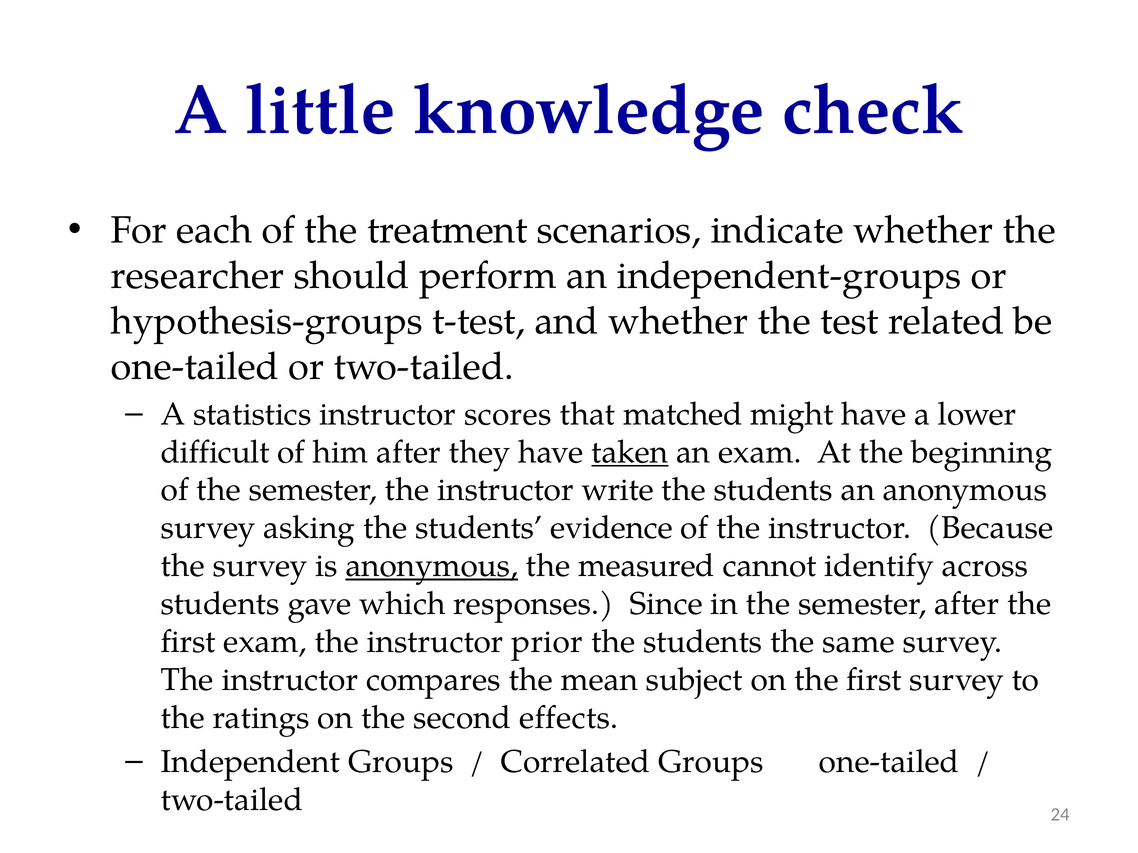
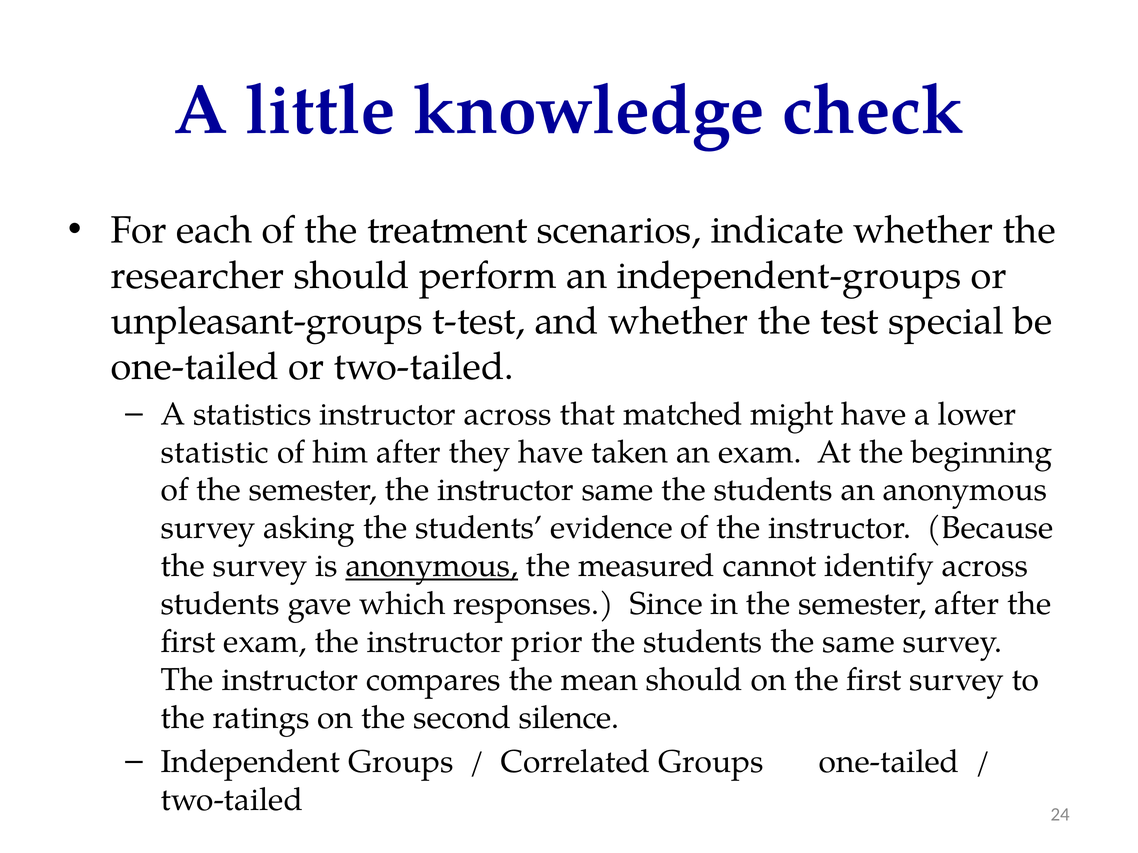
hypothesis-groups: hypothesis-groups -> unpleasant-groups
related: related -> special
instructor scores: scores -> across
difficult: difficult -> statistic
taken underline: present -> none
instructor write: write -> same
mean subject: subject -> should
effects: effects -> silence
